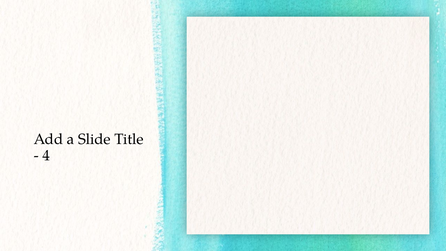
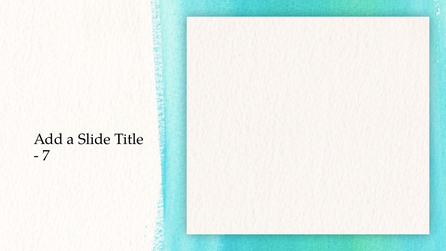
4: 4 -> 7
